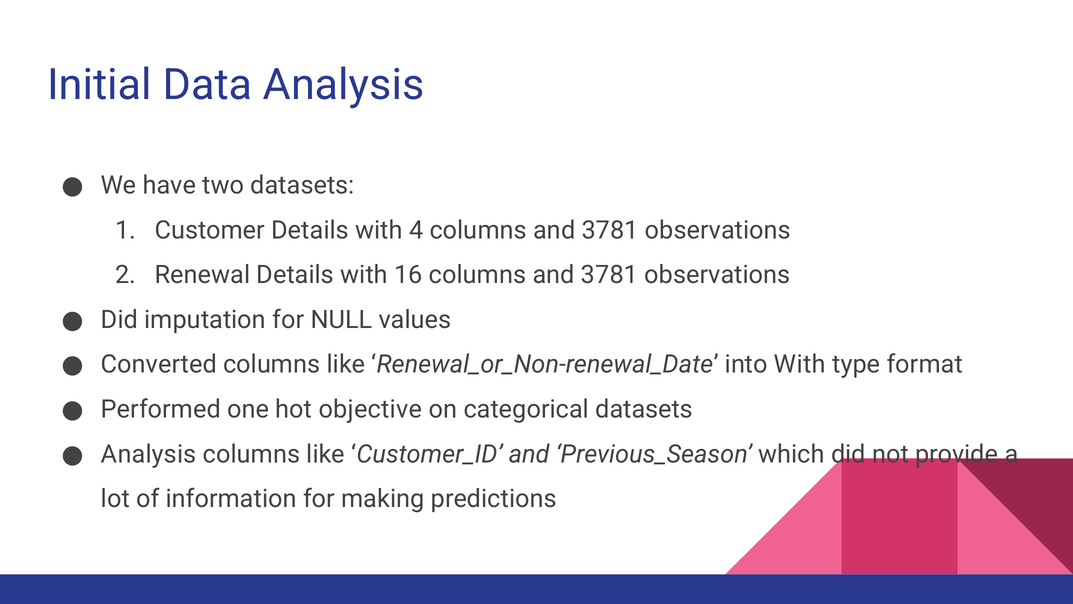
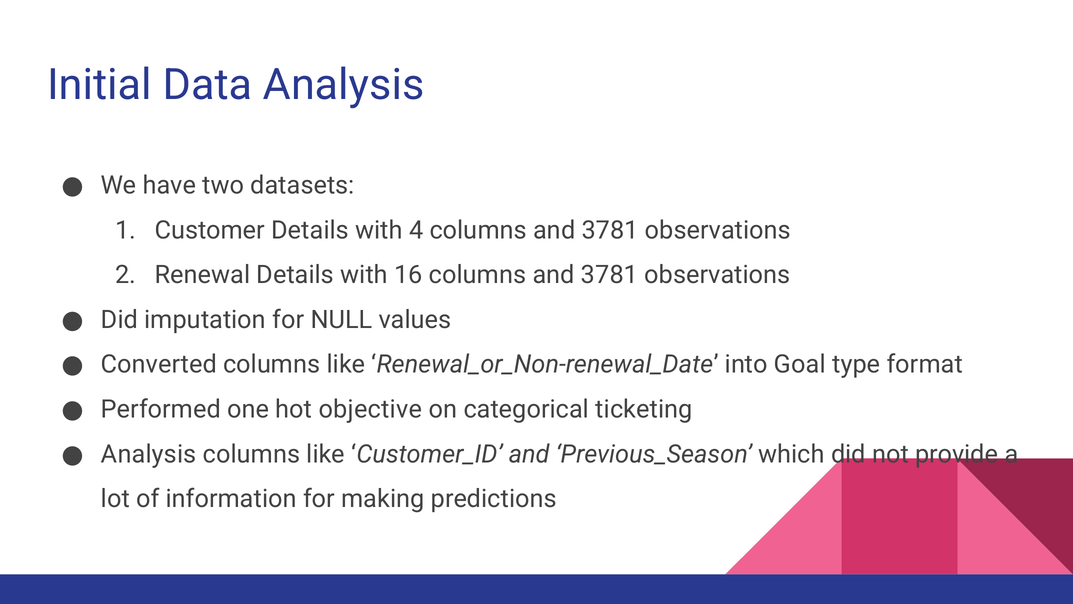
into With: With -> Goal
categorical datasets: datasets -> ticketing
